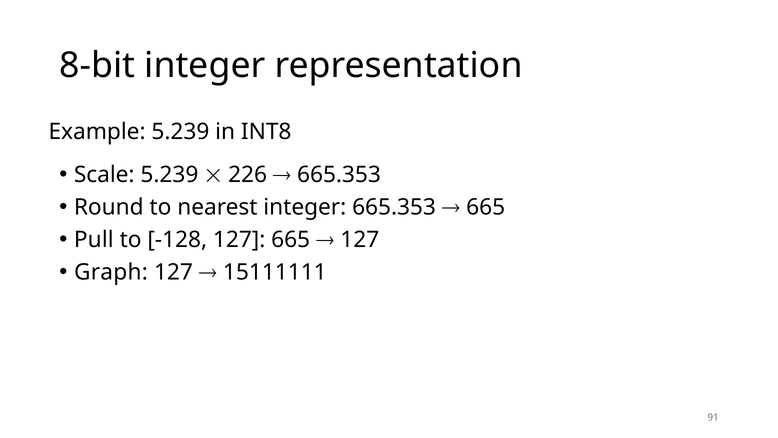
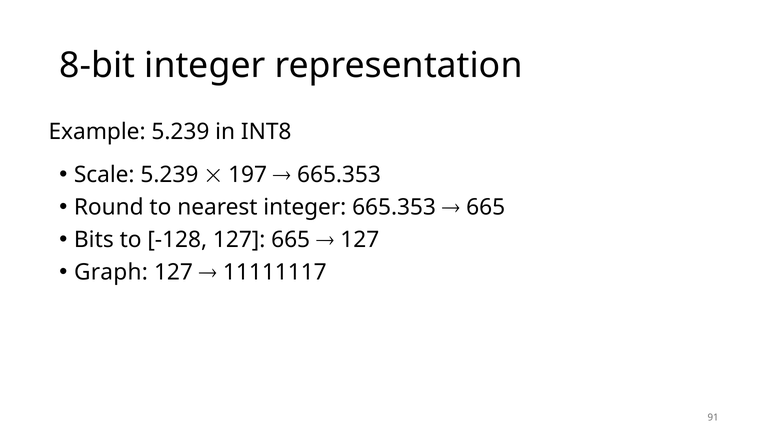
226: 226 -> 197
Pull: Pull -> Bits
15111111: 15111111 -> 11111117
